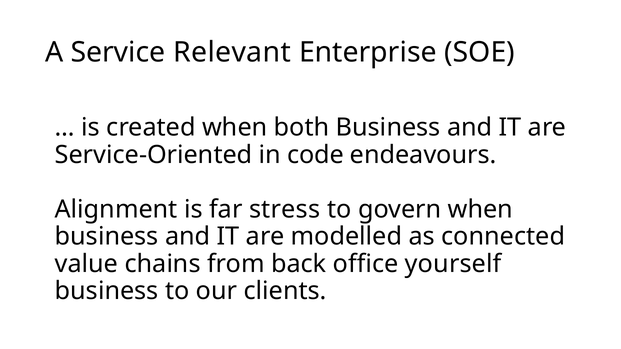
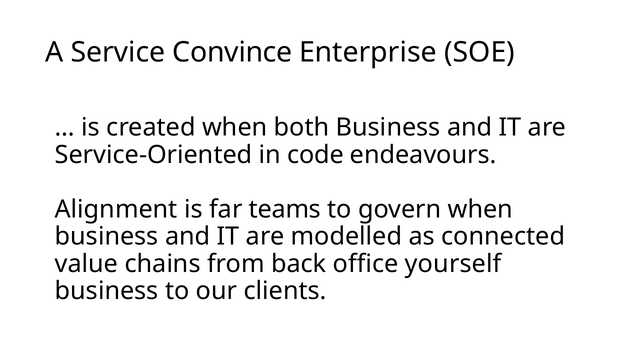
Relevant: Relevant -> Convince
stress: stress -> teams
